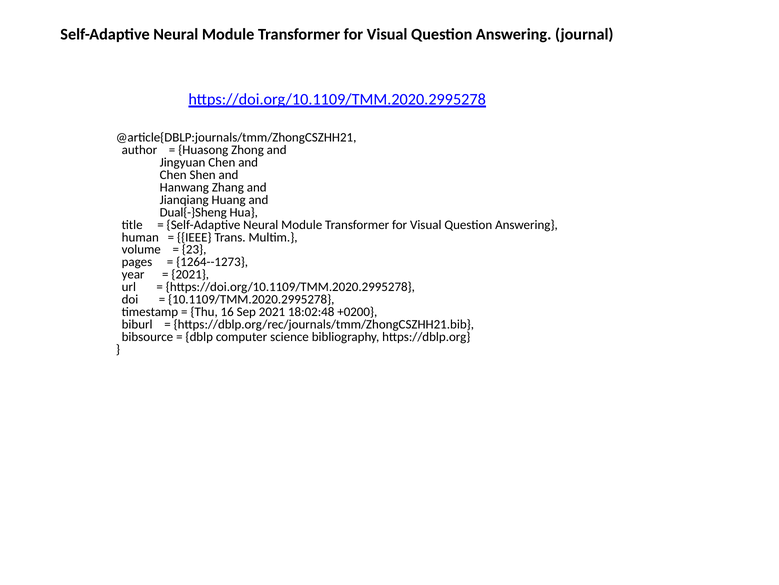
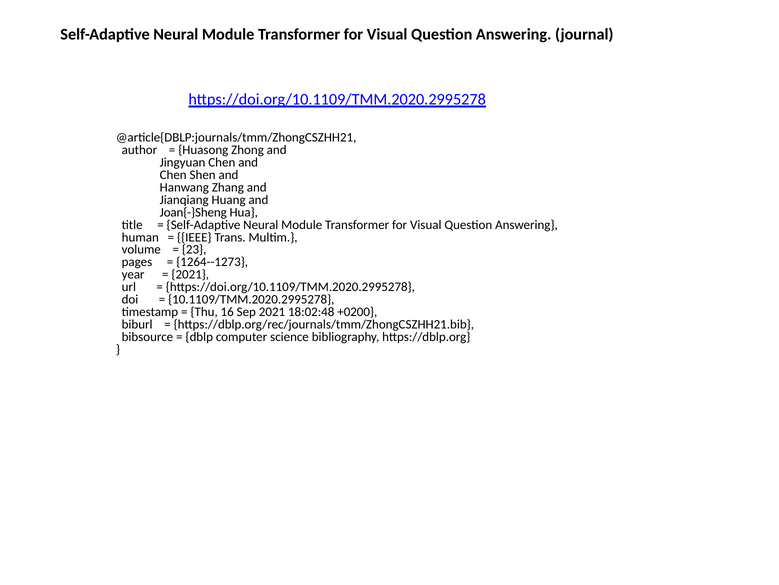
Dual{-}Sheng: Dual{-}Sheng -> Joan{-}Sheng
